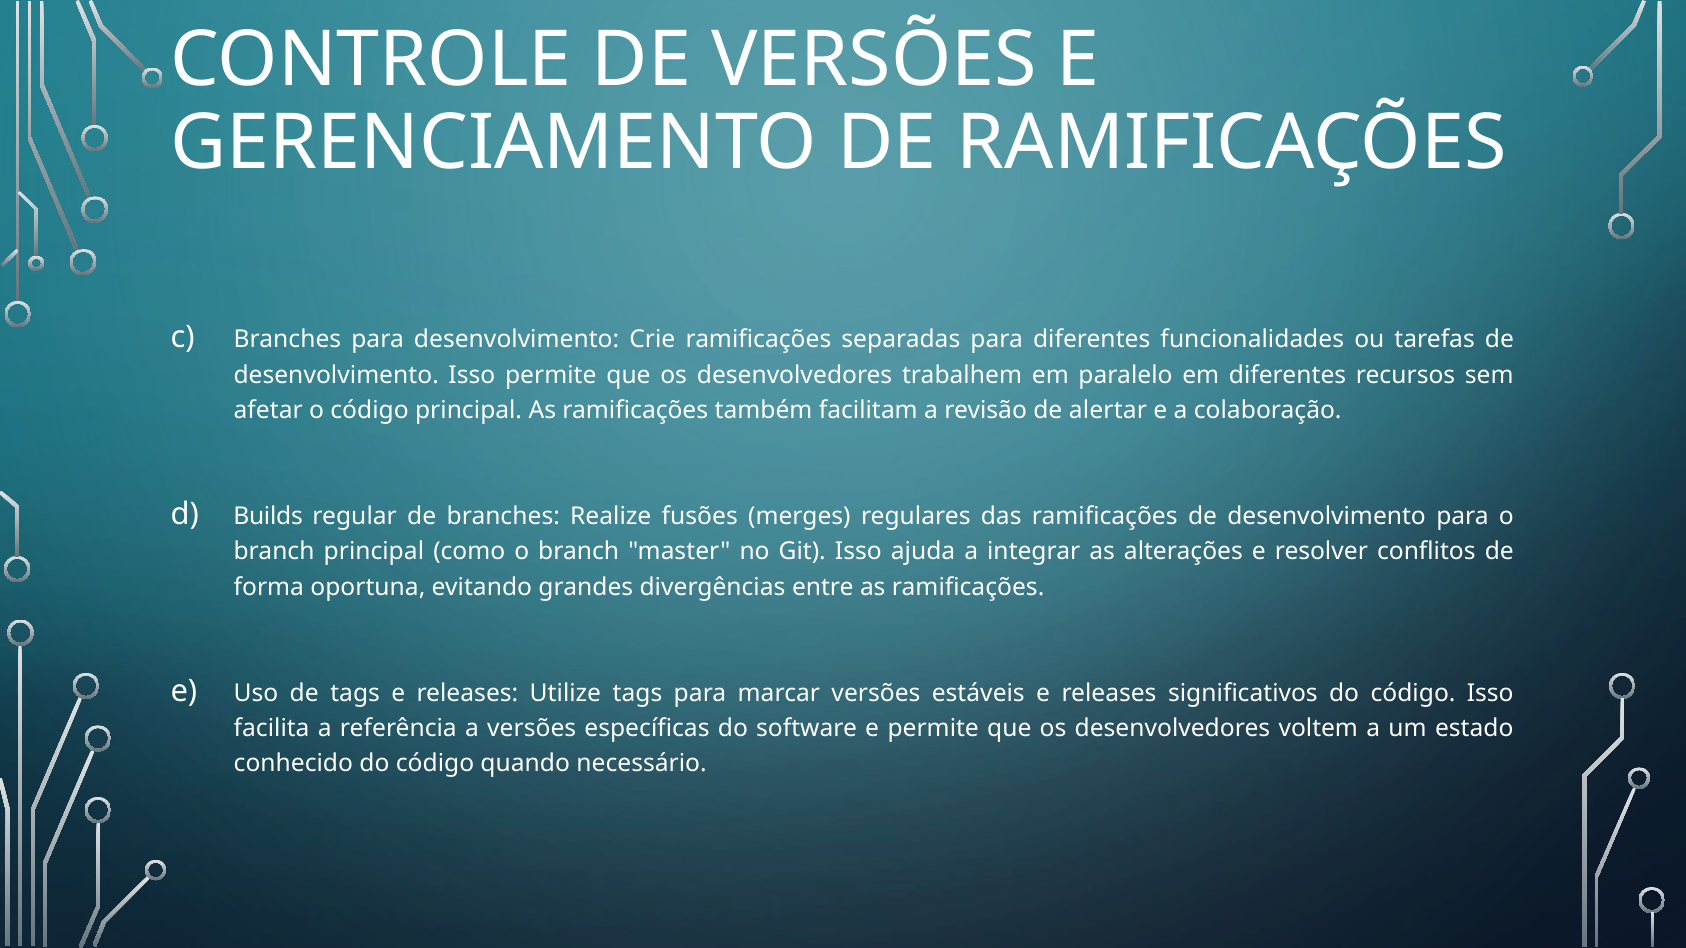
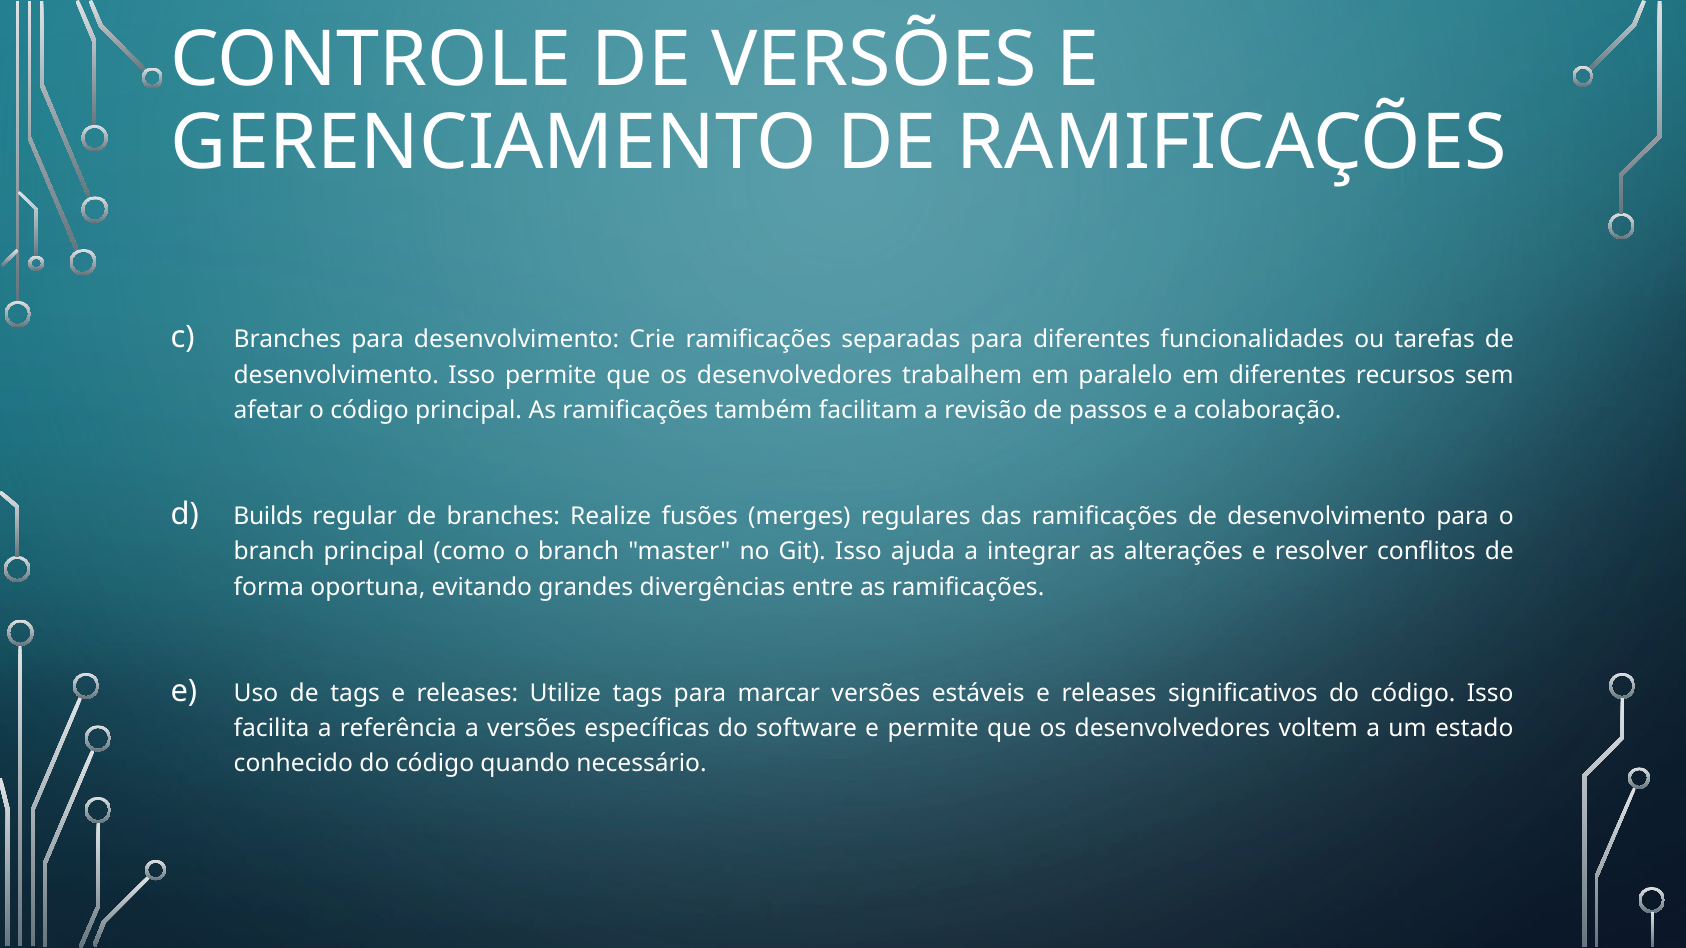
alertar: alertar -> passos
